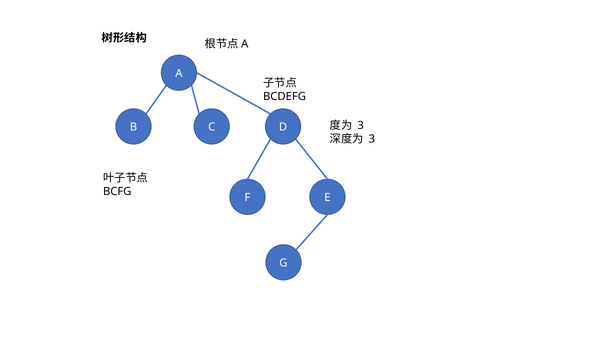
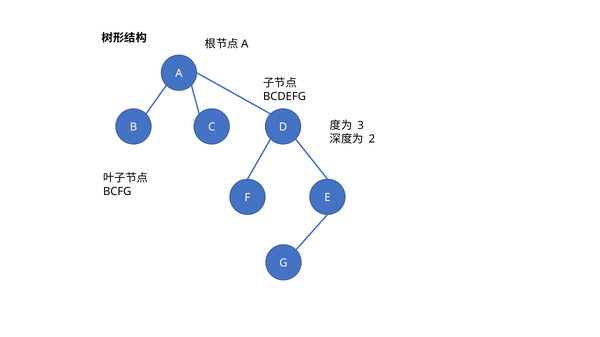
3 at (372, 139): 3 -> 2
